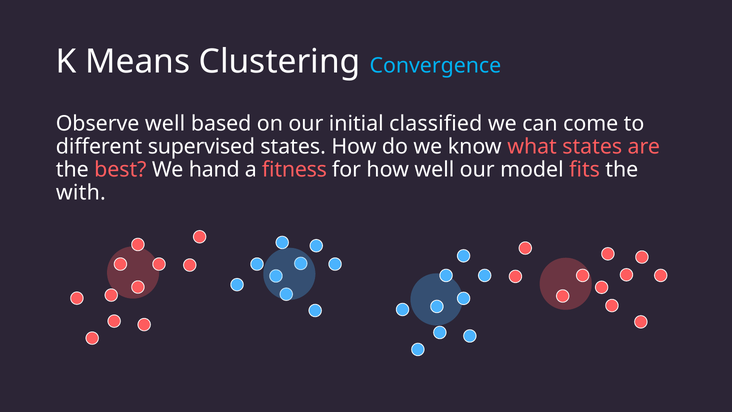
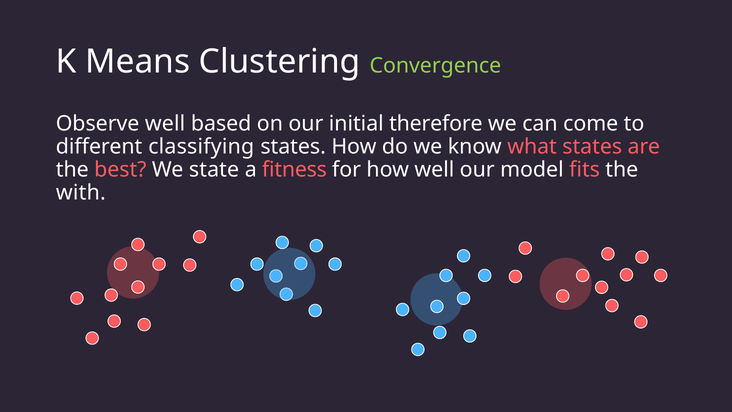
Convergence colour: light blue -> light green
classified: classified -> therefore
supervised: supervised -> classifying
hand: hand -> state
